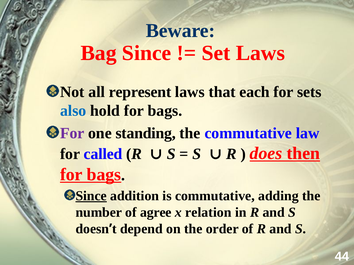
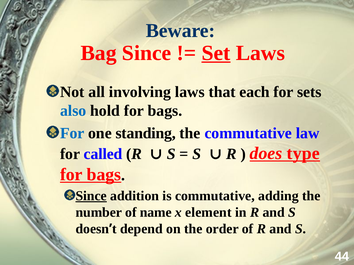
Set underline: none -> present
represent: represent -> involving
For at (72, 133) colour: purple -> blue
then: then -> type
agree: agree -> name
relation: relation -> element
